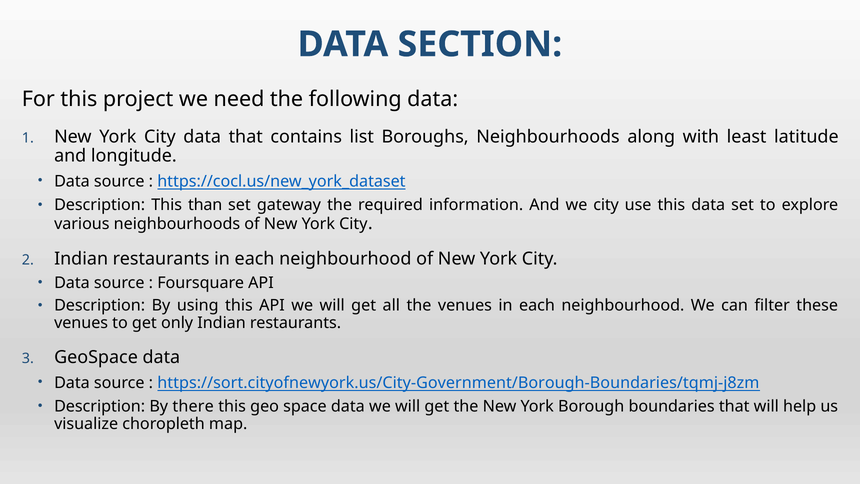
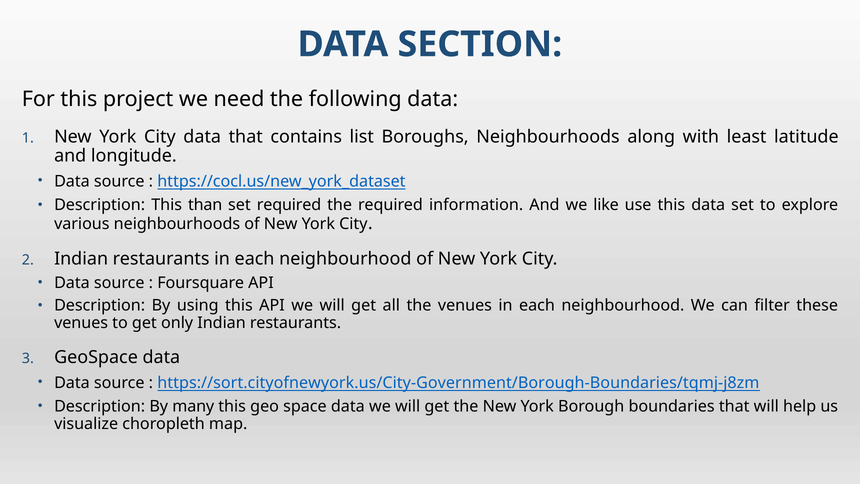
set gateway: gateway -> required
we city: city -> like
there: there -> many
